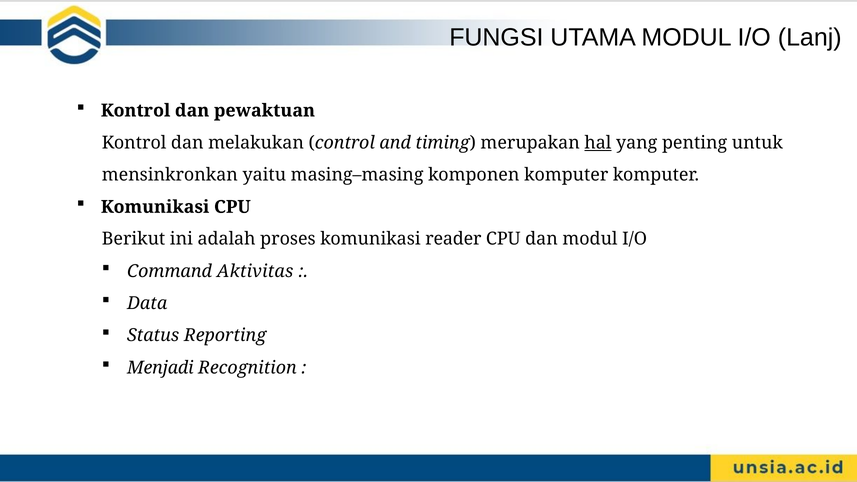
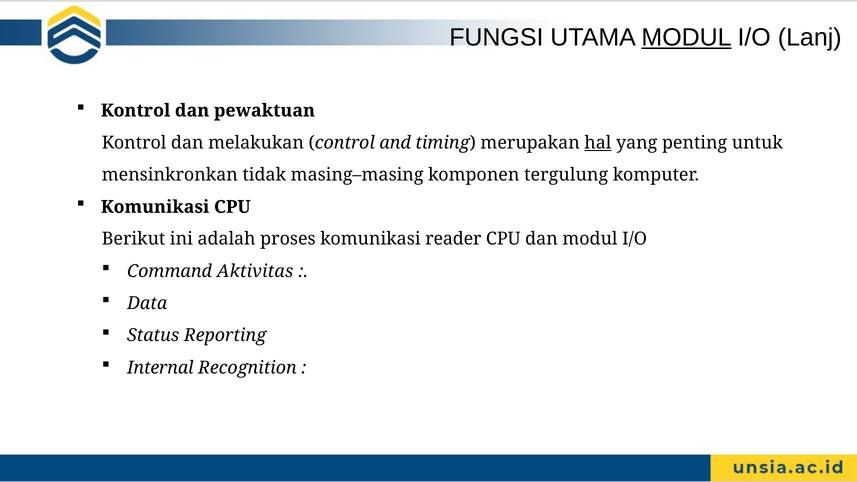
MODUL at (687, 38) underline: none -> present
yaitu: yaitu -> tidak
komponen komputer: komputer -> tergulung
Menjadi: Menjadi -> Internal
